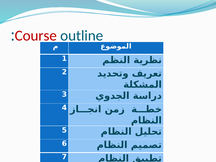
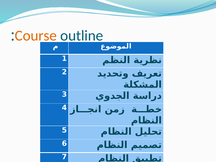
Course colour: red -> orange
